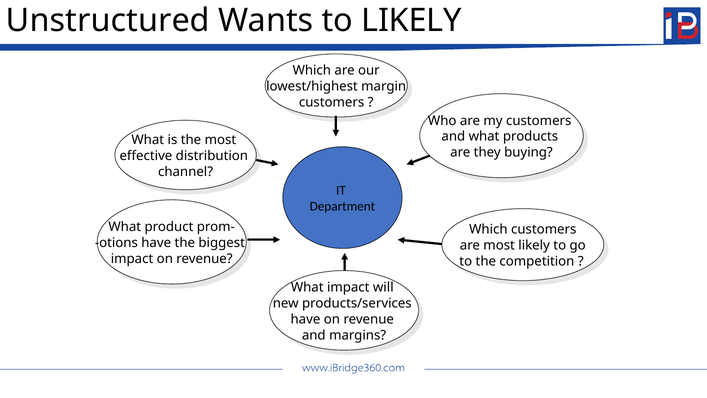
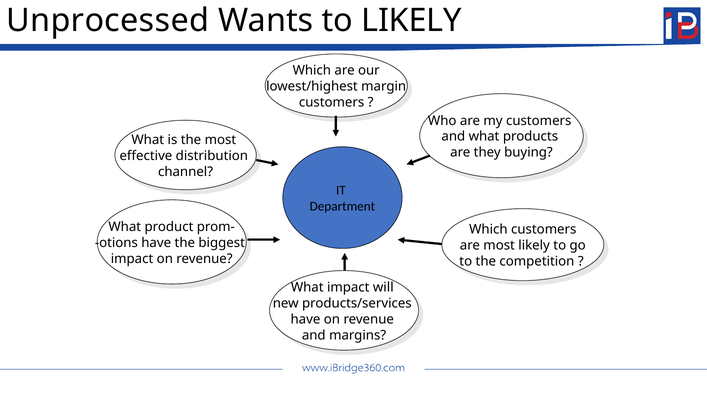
Unstructured: Unstructured -> Unprocessed
